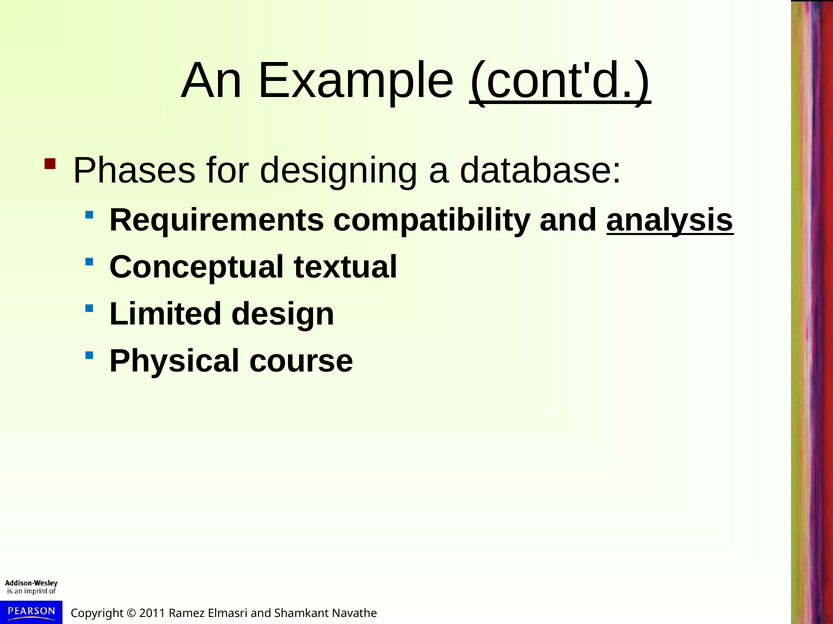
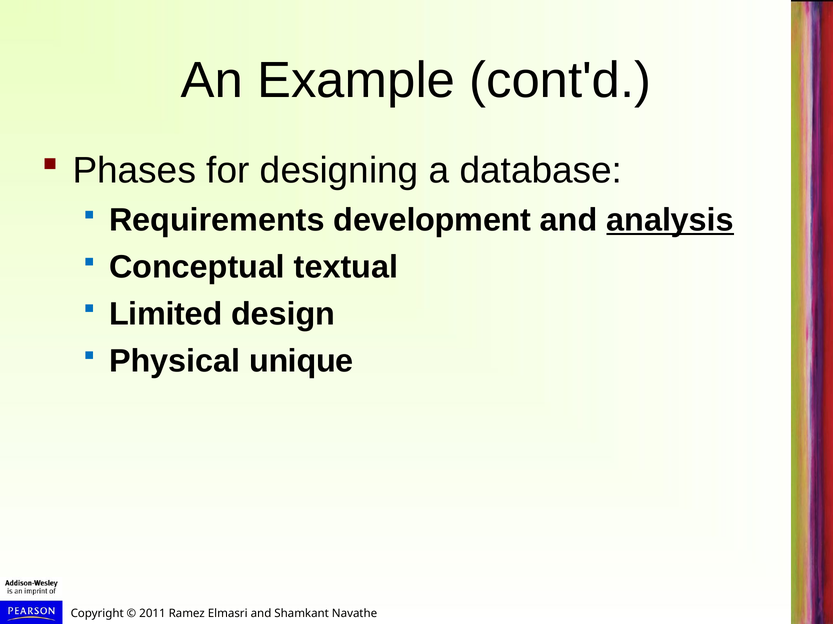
cont'd underline: present -> none
compatibility: compatibility -> development
course: course -> unique
